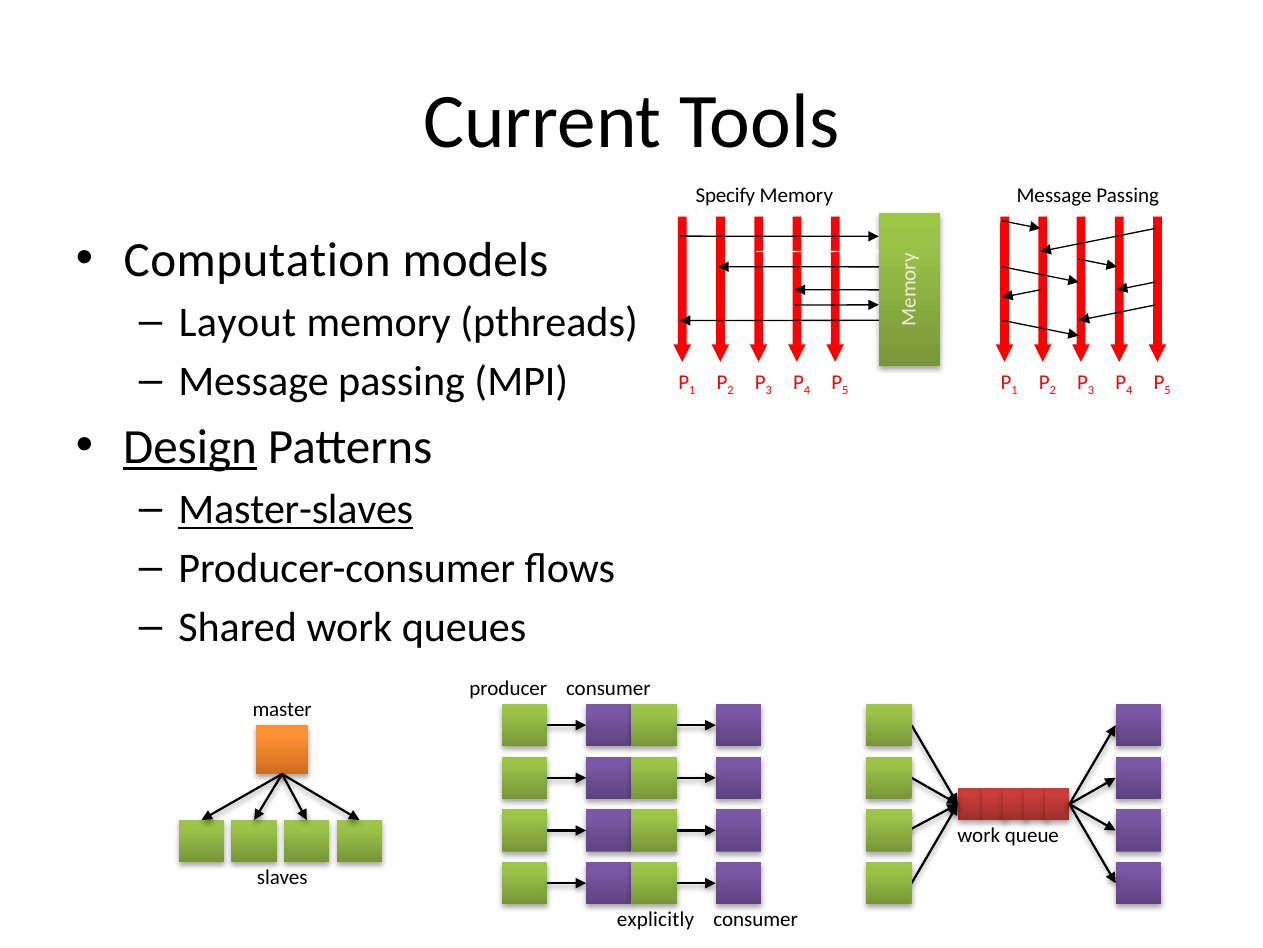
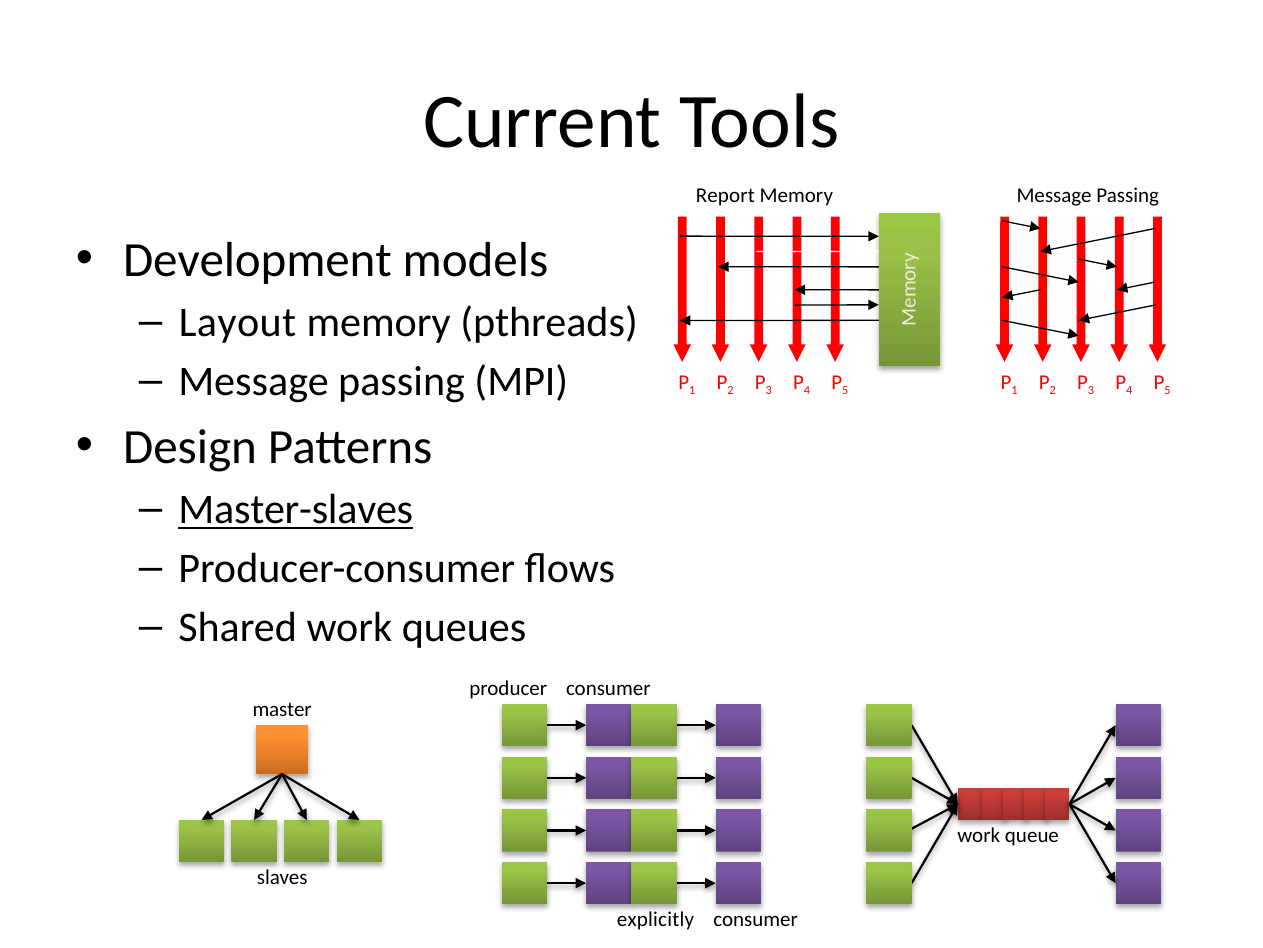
Specify: Specify -> Report
Computation: Computation -> Development
Design underline: present -> none
